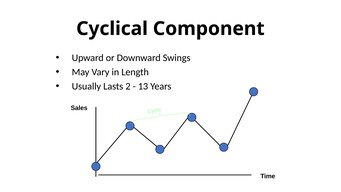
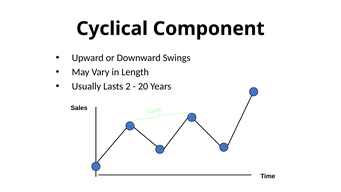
13: 13 -> 20
